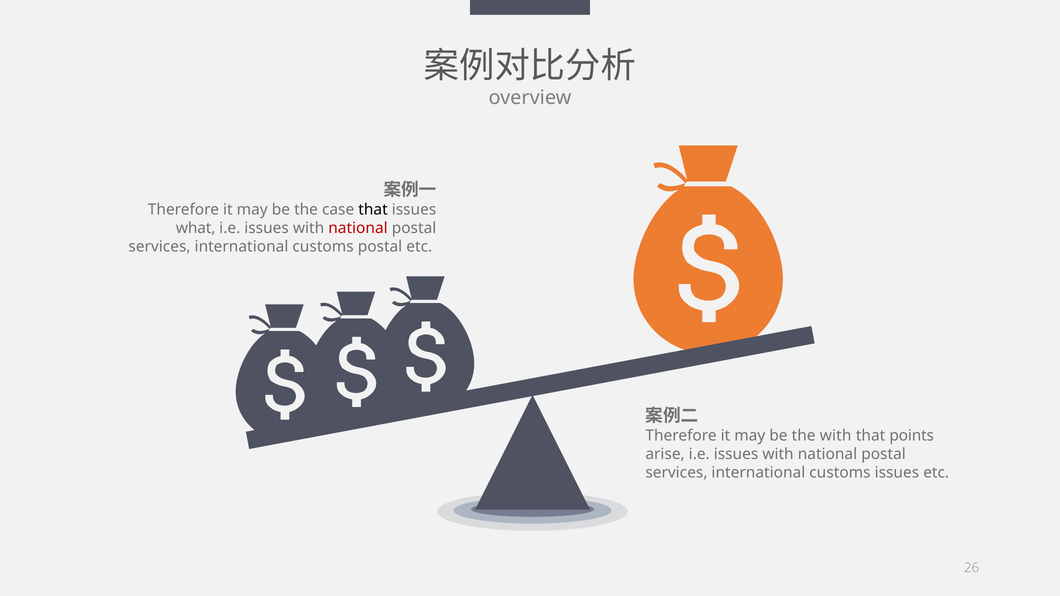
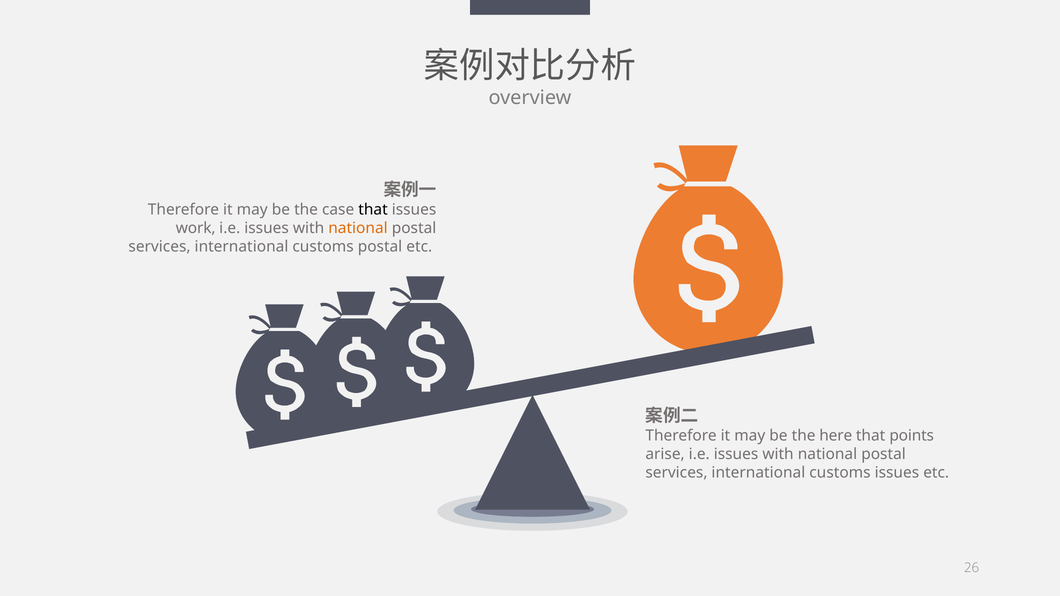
what: what -> work
national at (358, 228) colour: red -> orange
the with: with -> here
